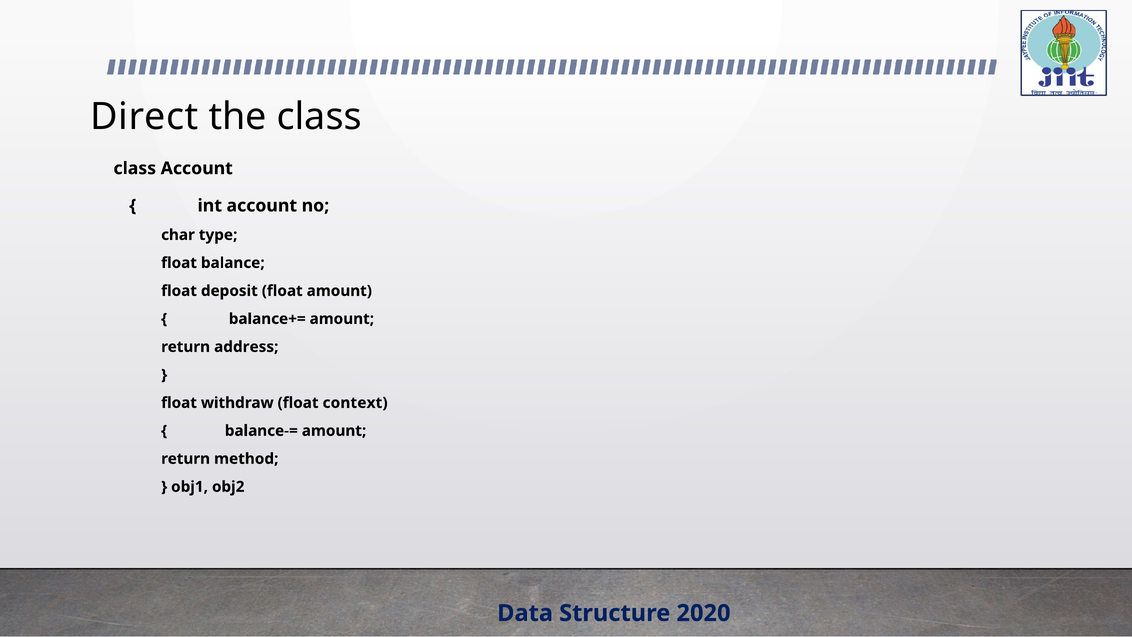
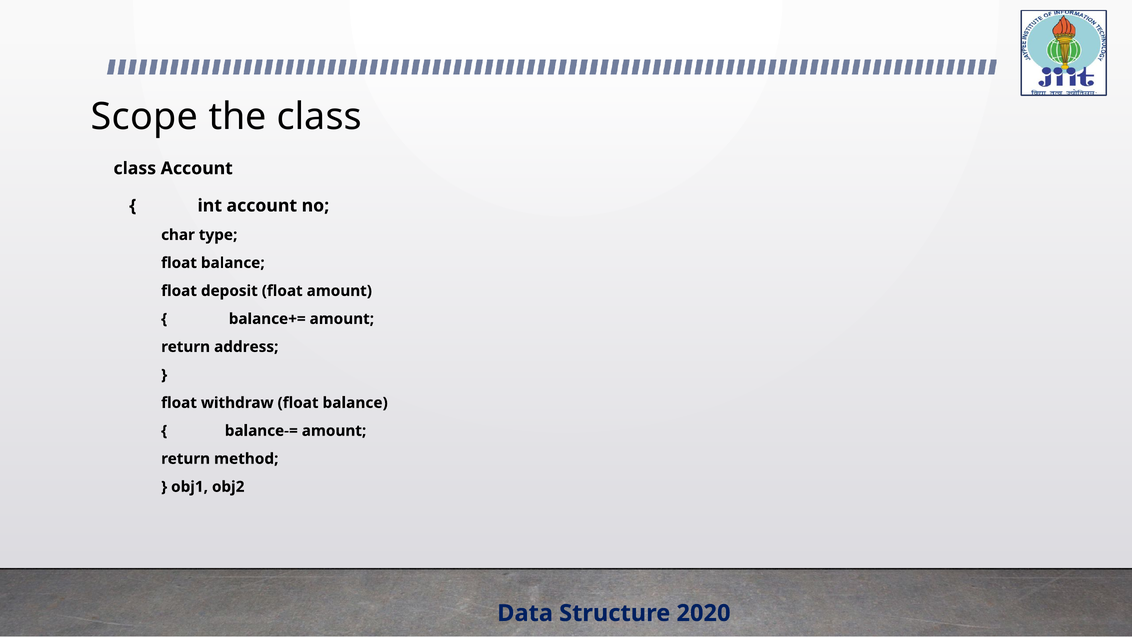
Direct: Direct -> Scope
withdraw float context: context -> balance
